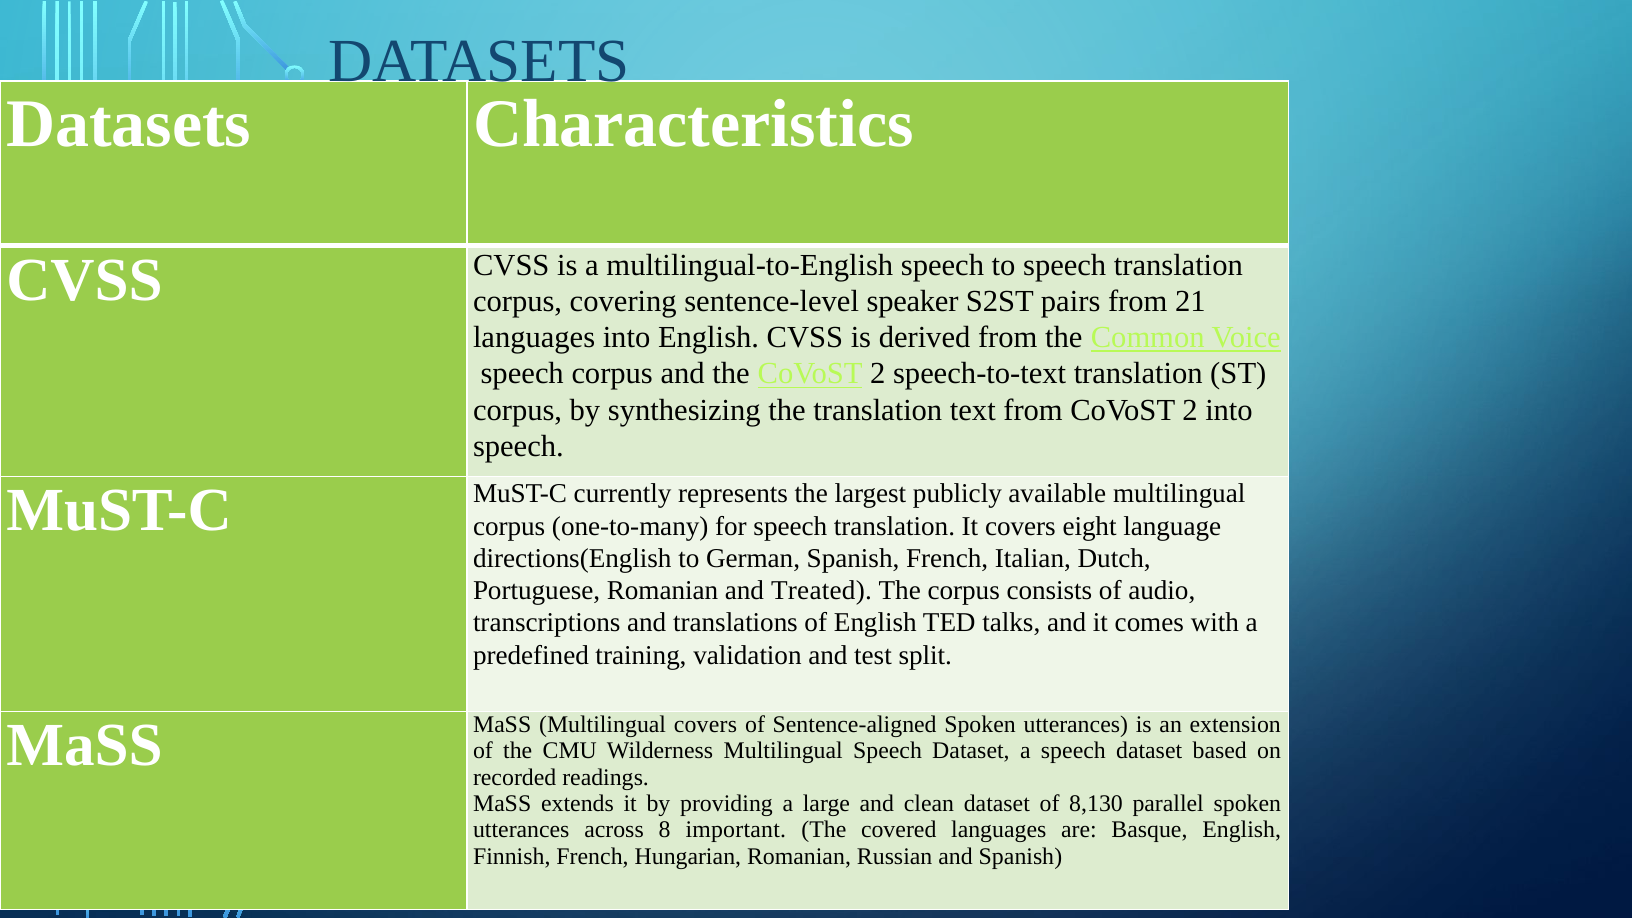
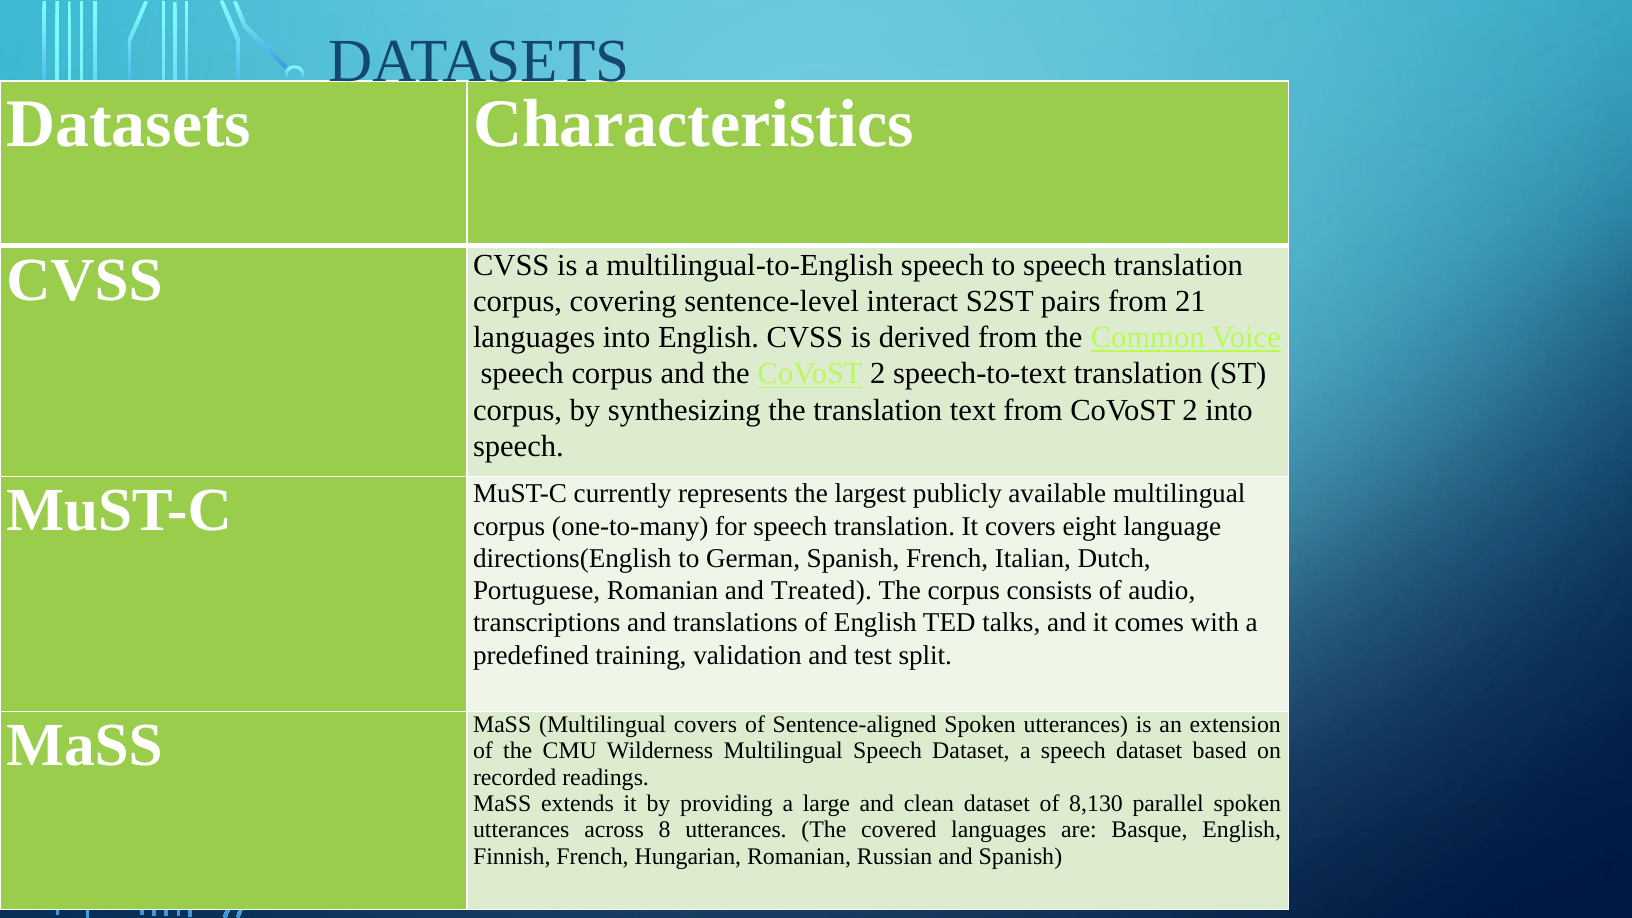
speaker: speaker -> interact
8 important: important -> utterances
